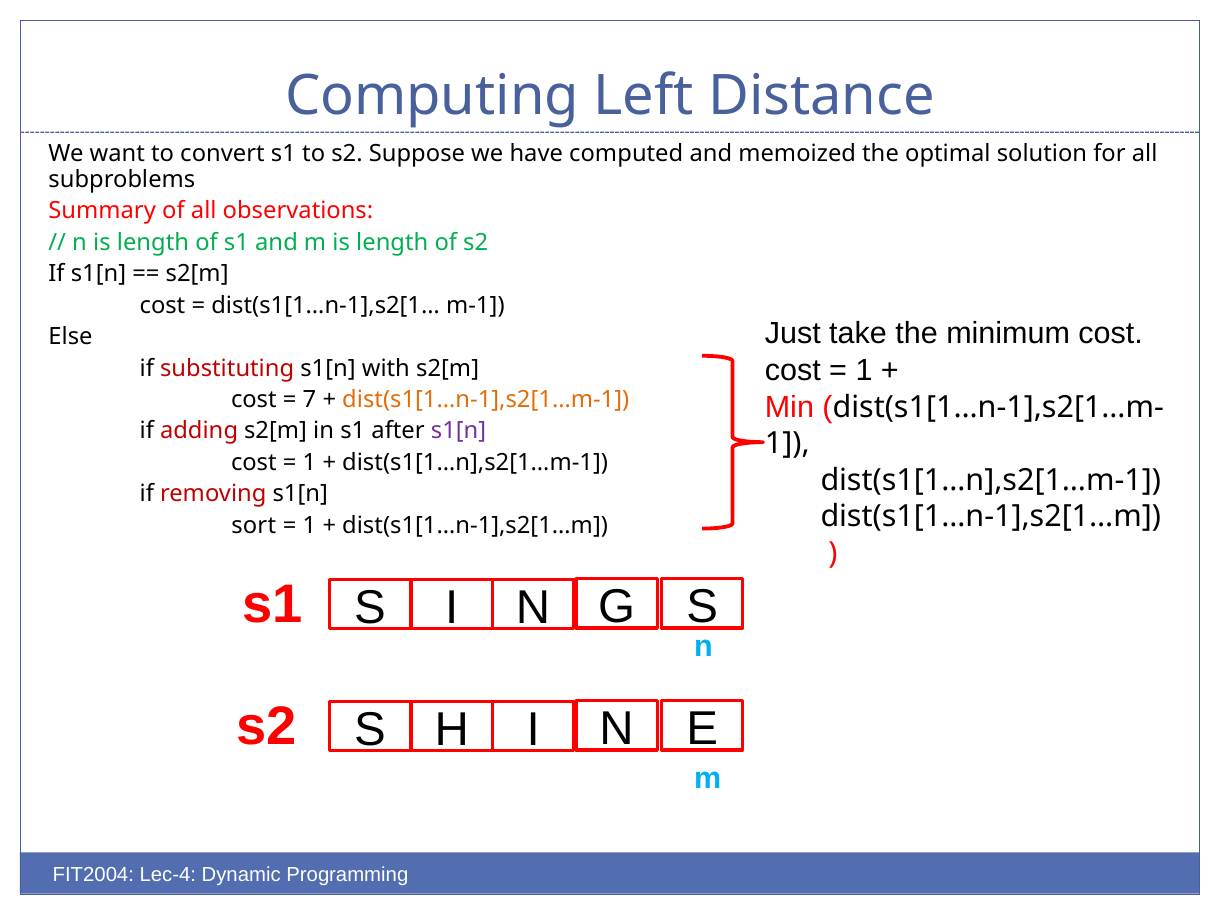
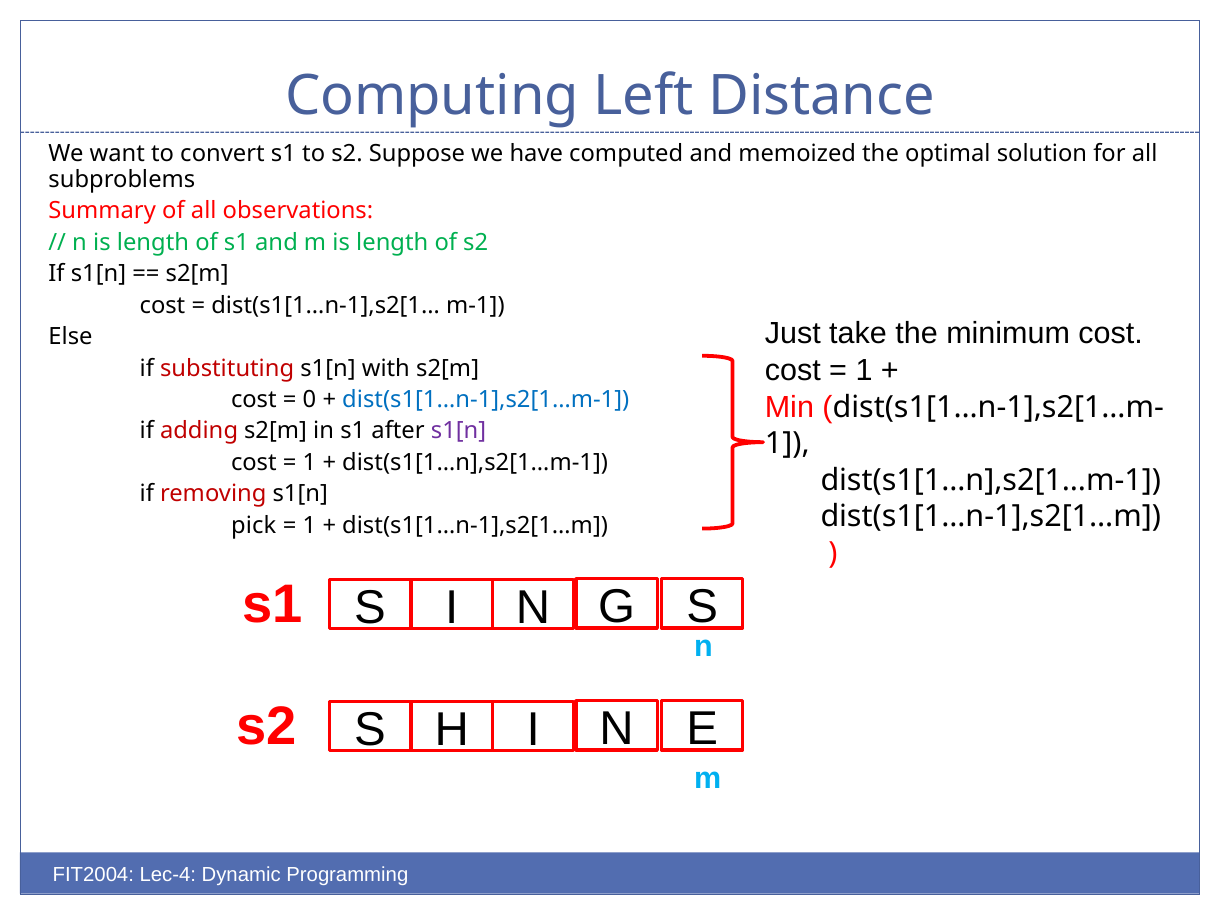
7: 7 -> 0
dist(s1[1…n-1],s2[1…m-1 colour: orange -> blue
sort: sort -> pick
